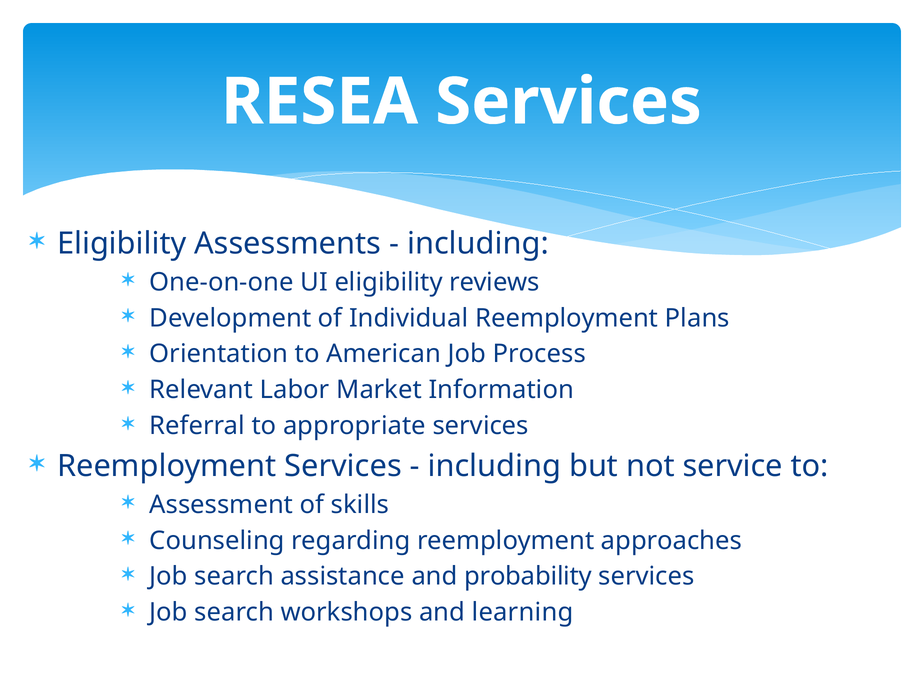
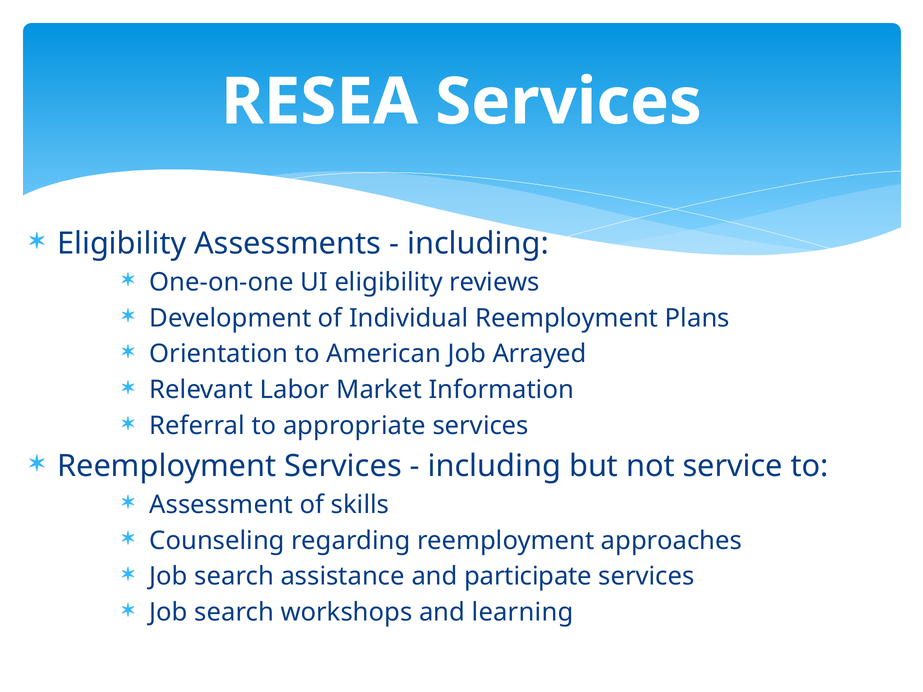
Process: Process -> Arrayed
probability: probability -> participate
